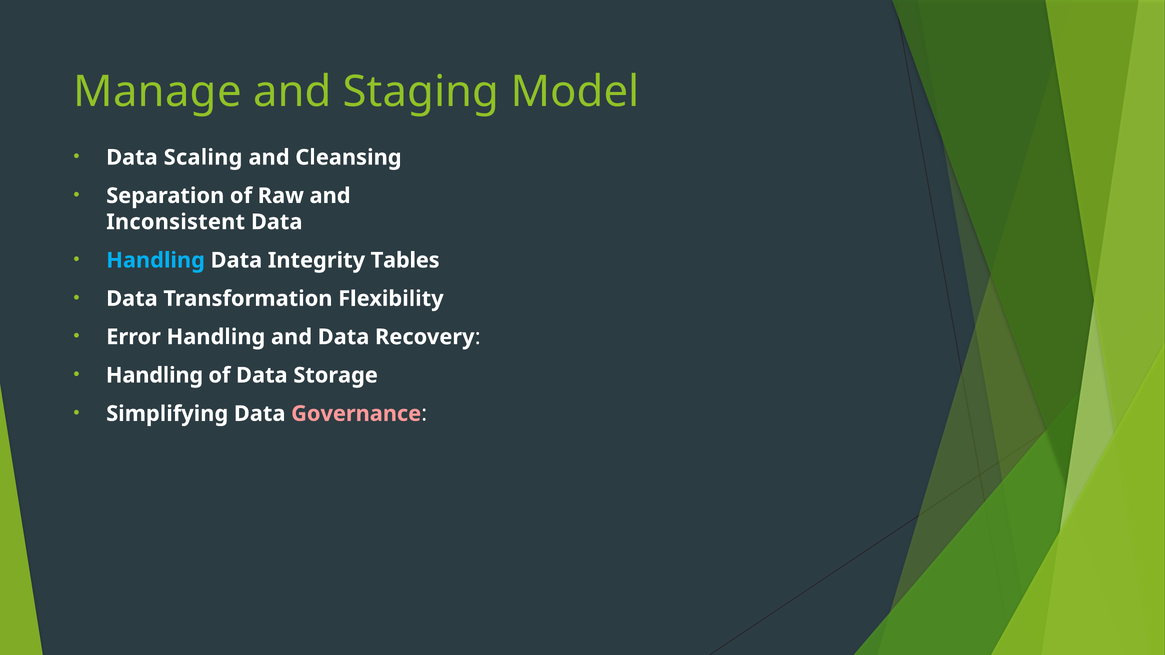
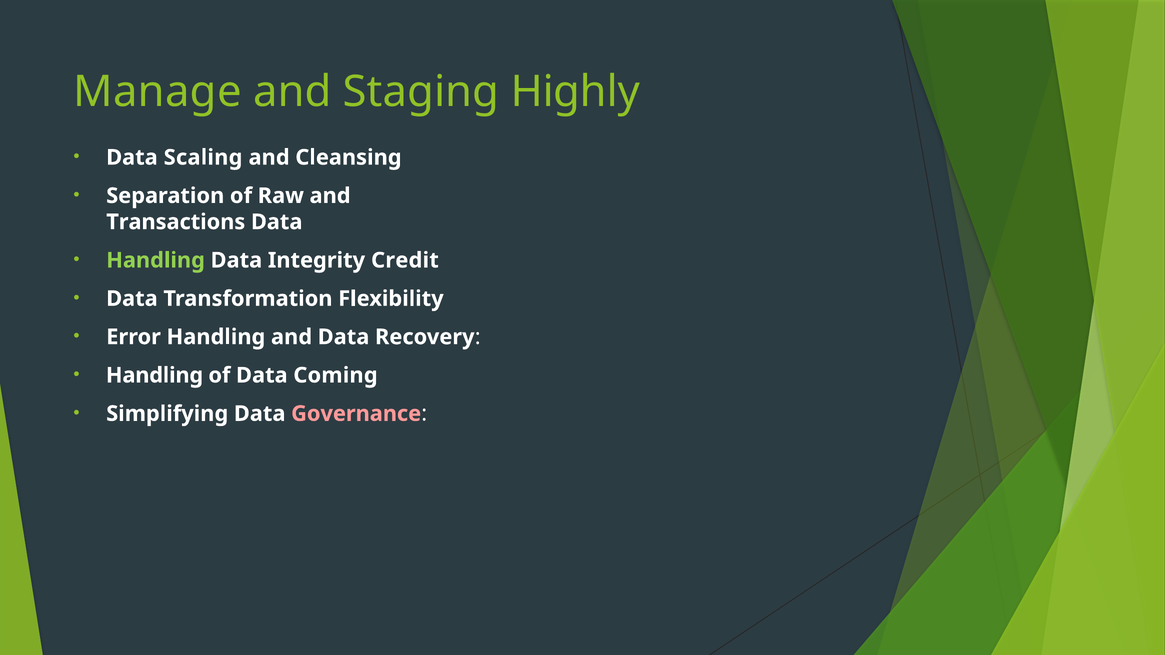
Model: Model -> Highly
Inconsistent: Inconsistent -> Transactions
Handling at (156, 260) colour: light blue -> light green
Tables: Tables -> Credit
Storage: Storage -> Coming
